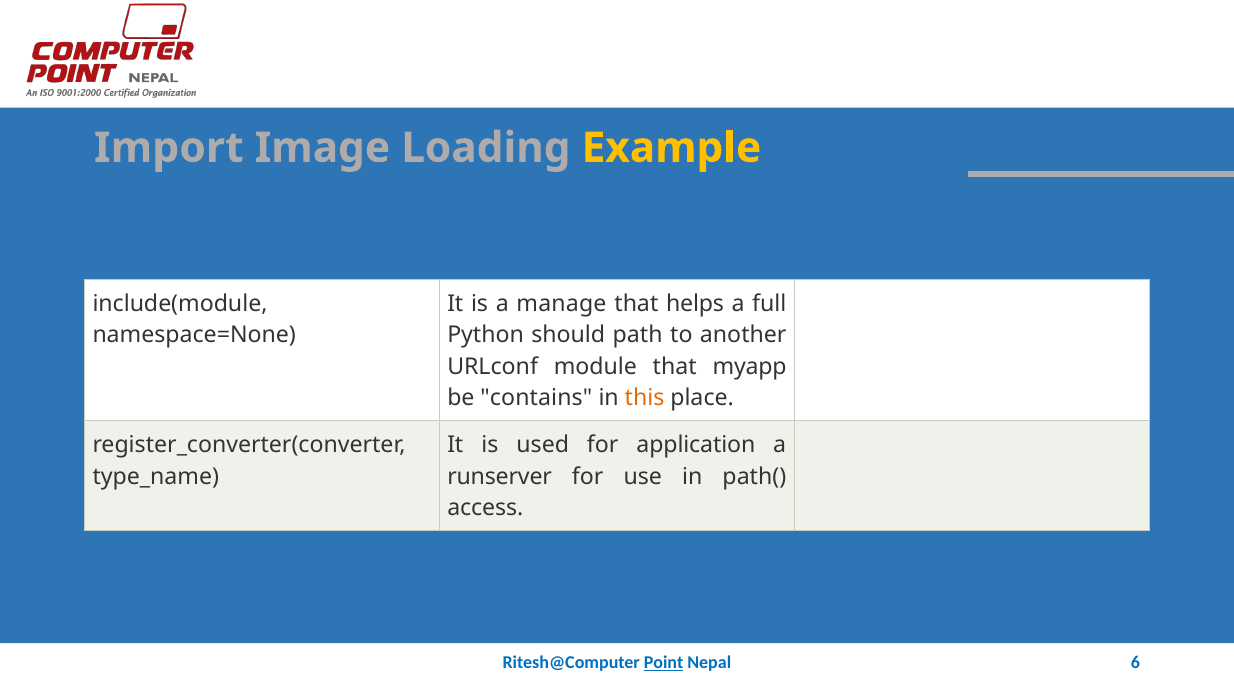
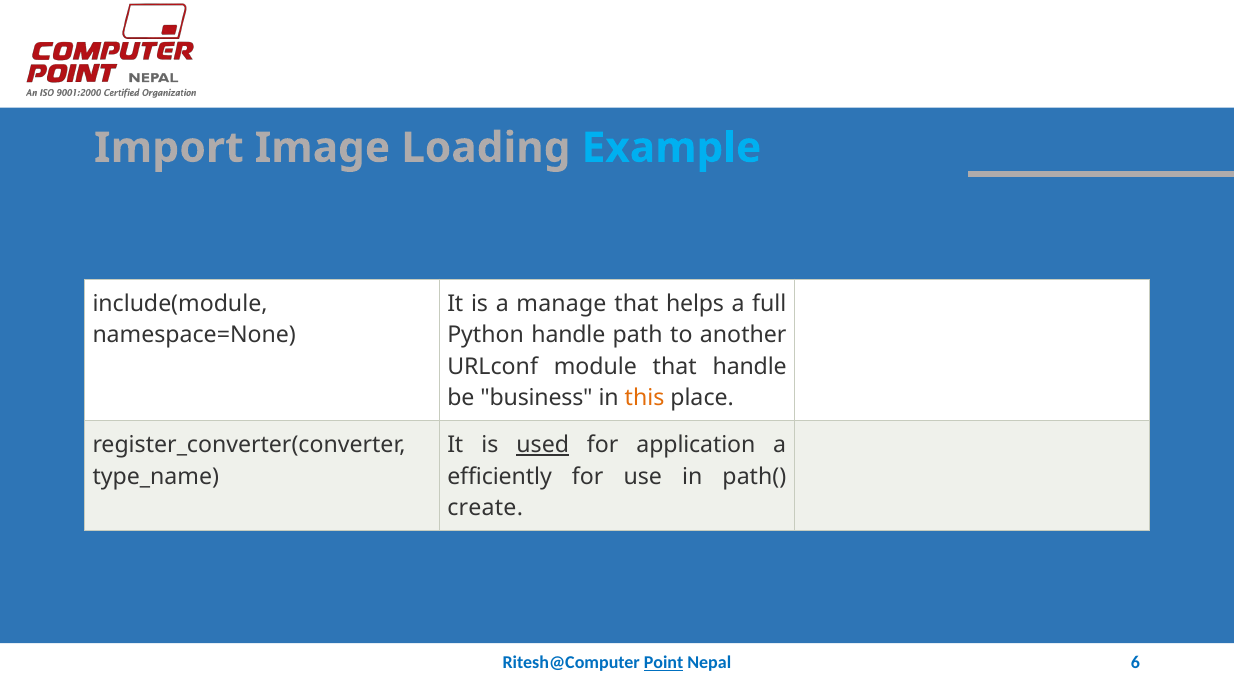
Example colour: yellow -> light blue
Python should: should -> handle
that myapp: myapp -> handle
contains: contains -> business
used underline: none -> present
runserver: runserver -> efficiently
access: access -> create
